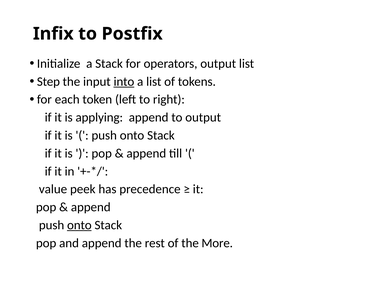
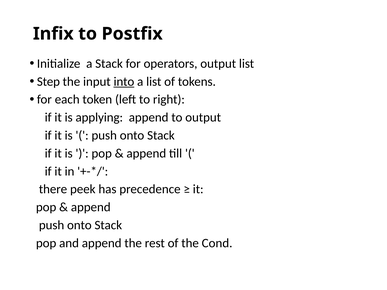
value: value -> there
onto at (79, 225) underline: present -> none
More: More -> Cond
